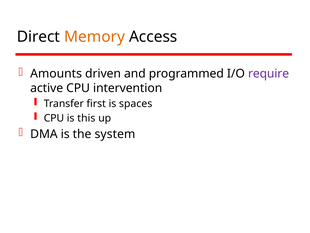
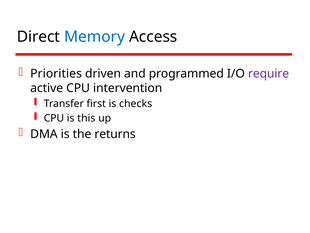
Memory colour: orange -> blue
Amounts: Amounts -> Priorities
spaces: spaces -> checks
system: system -> returns
